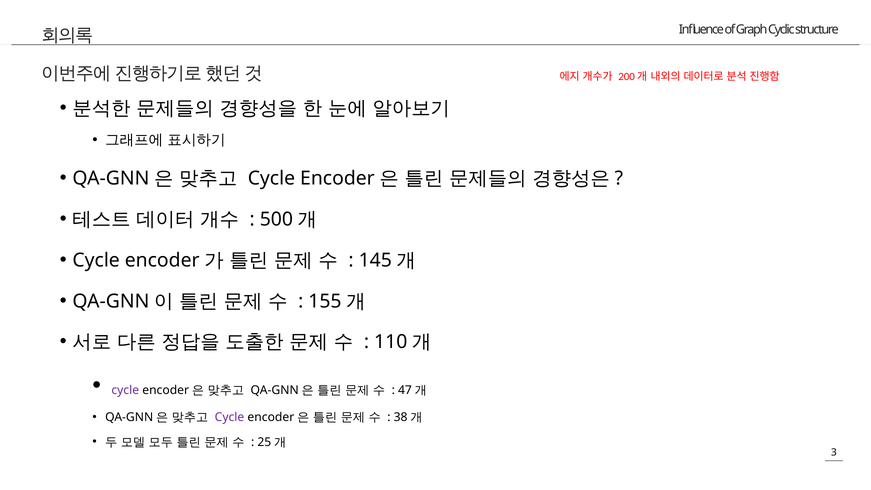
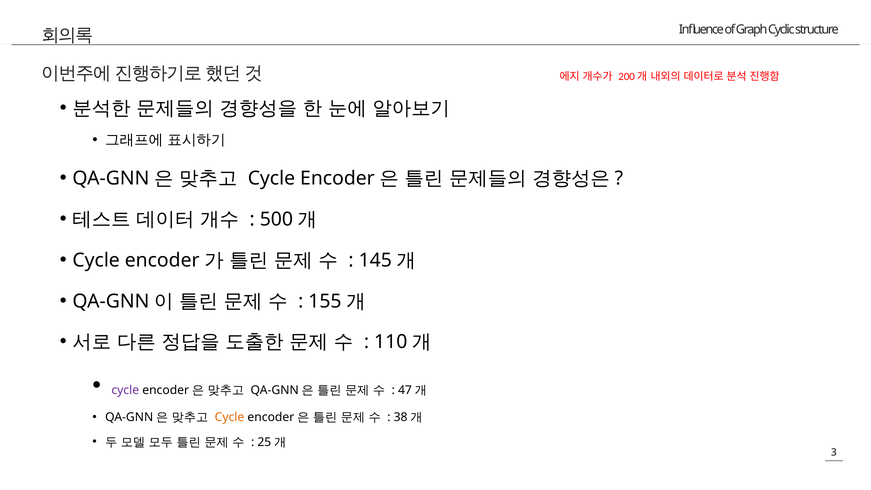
Cycle at (230, 417) colour: purple -> orange
